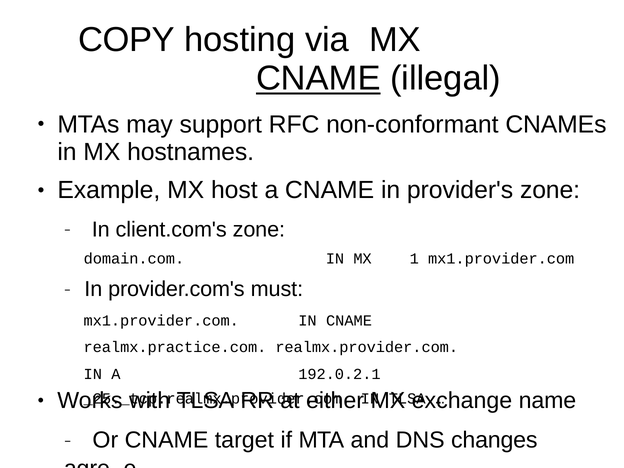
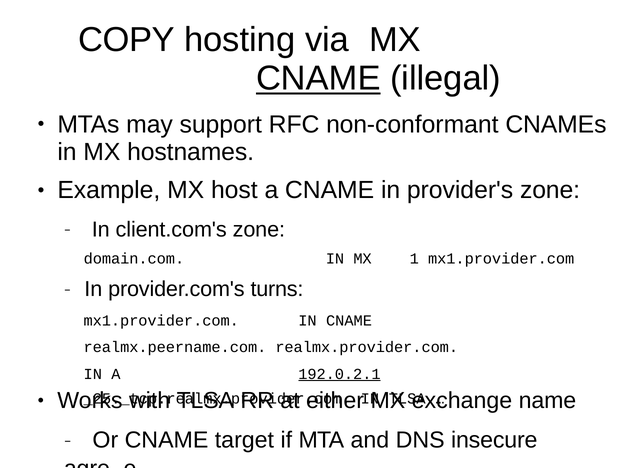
must: must -> turns
realmx.practice.com: realmx.practice.com -> realmx.peername.com
192.0.2.1 underline: none -> present
changes: changes -> insecure
